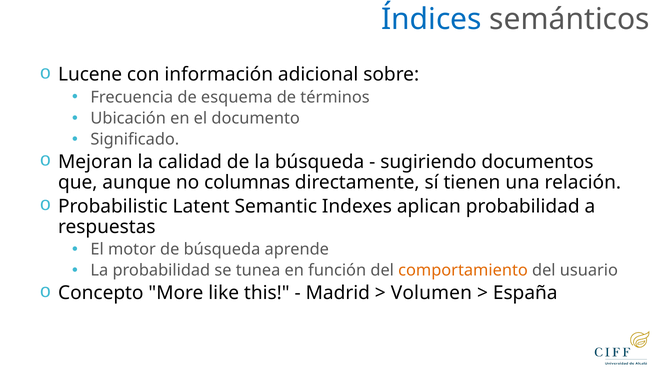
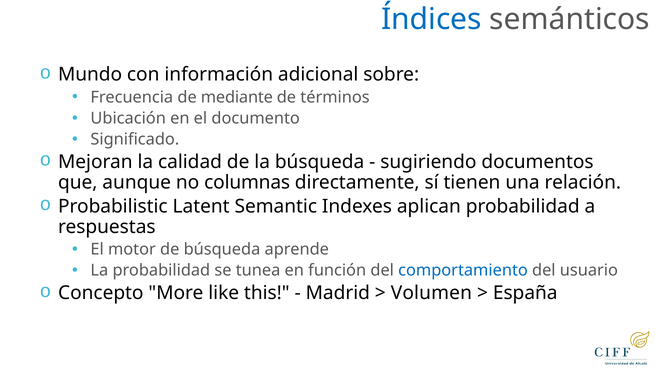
Lucene: Lucene -> Mundo
esquema: esquema -> mediante
comportamiento colour: orange -> blue
